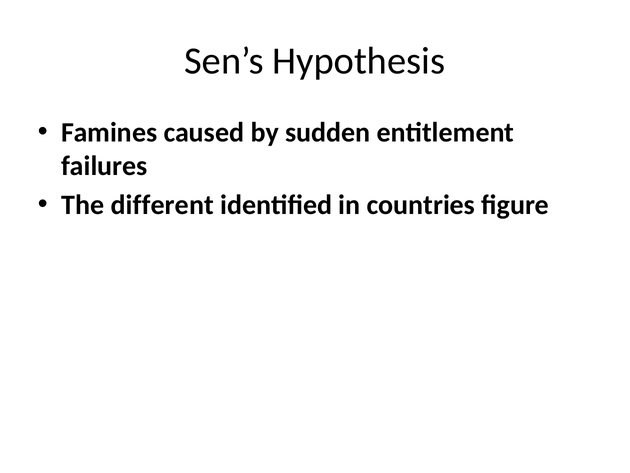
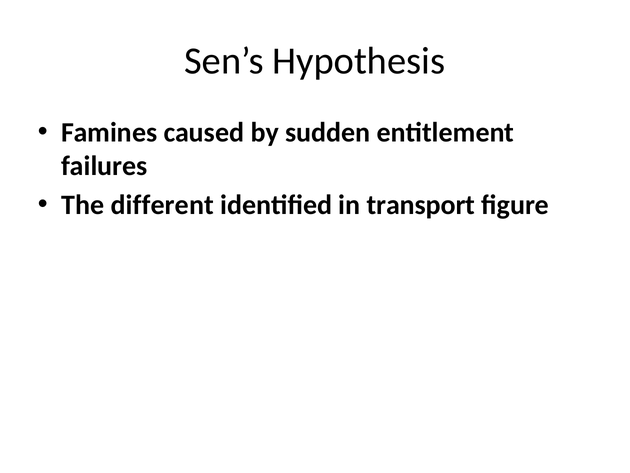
countries: countries -> transport
